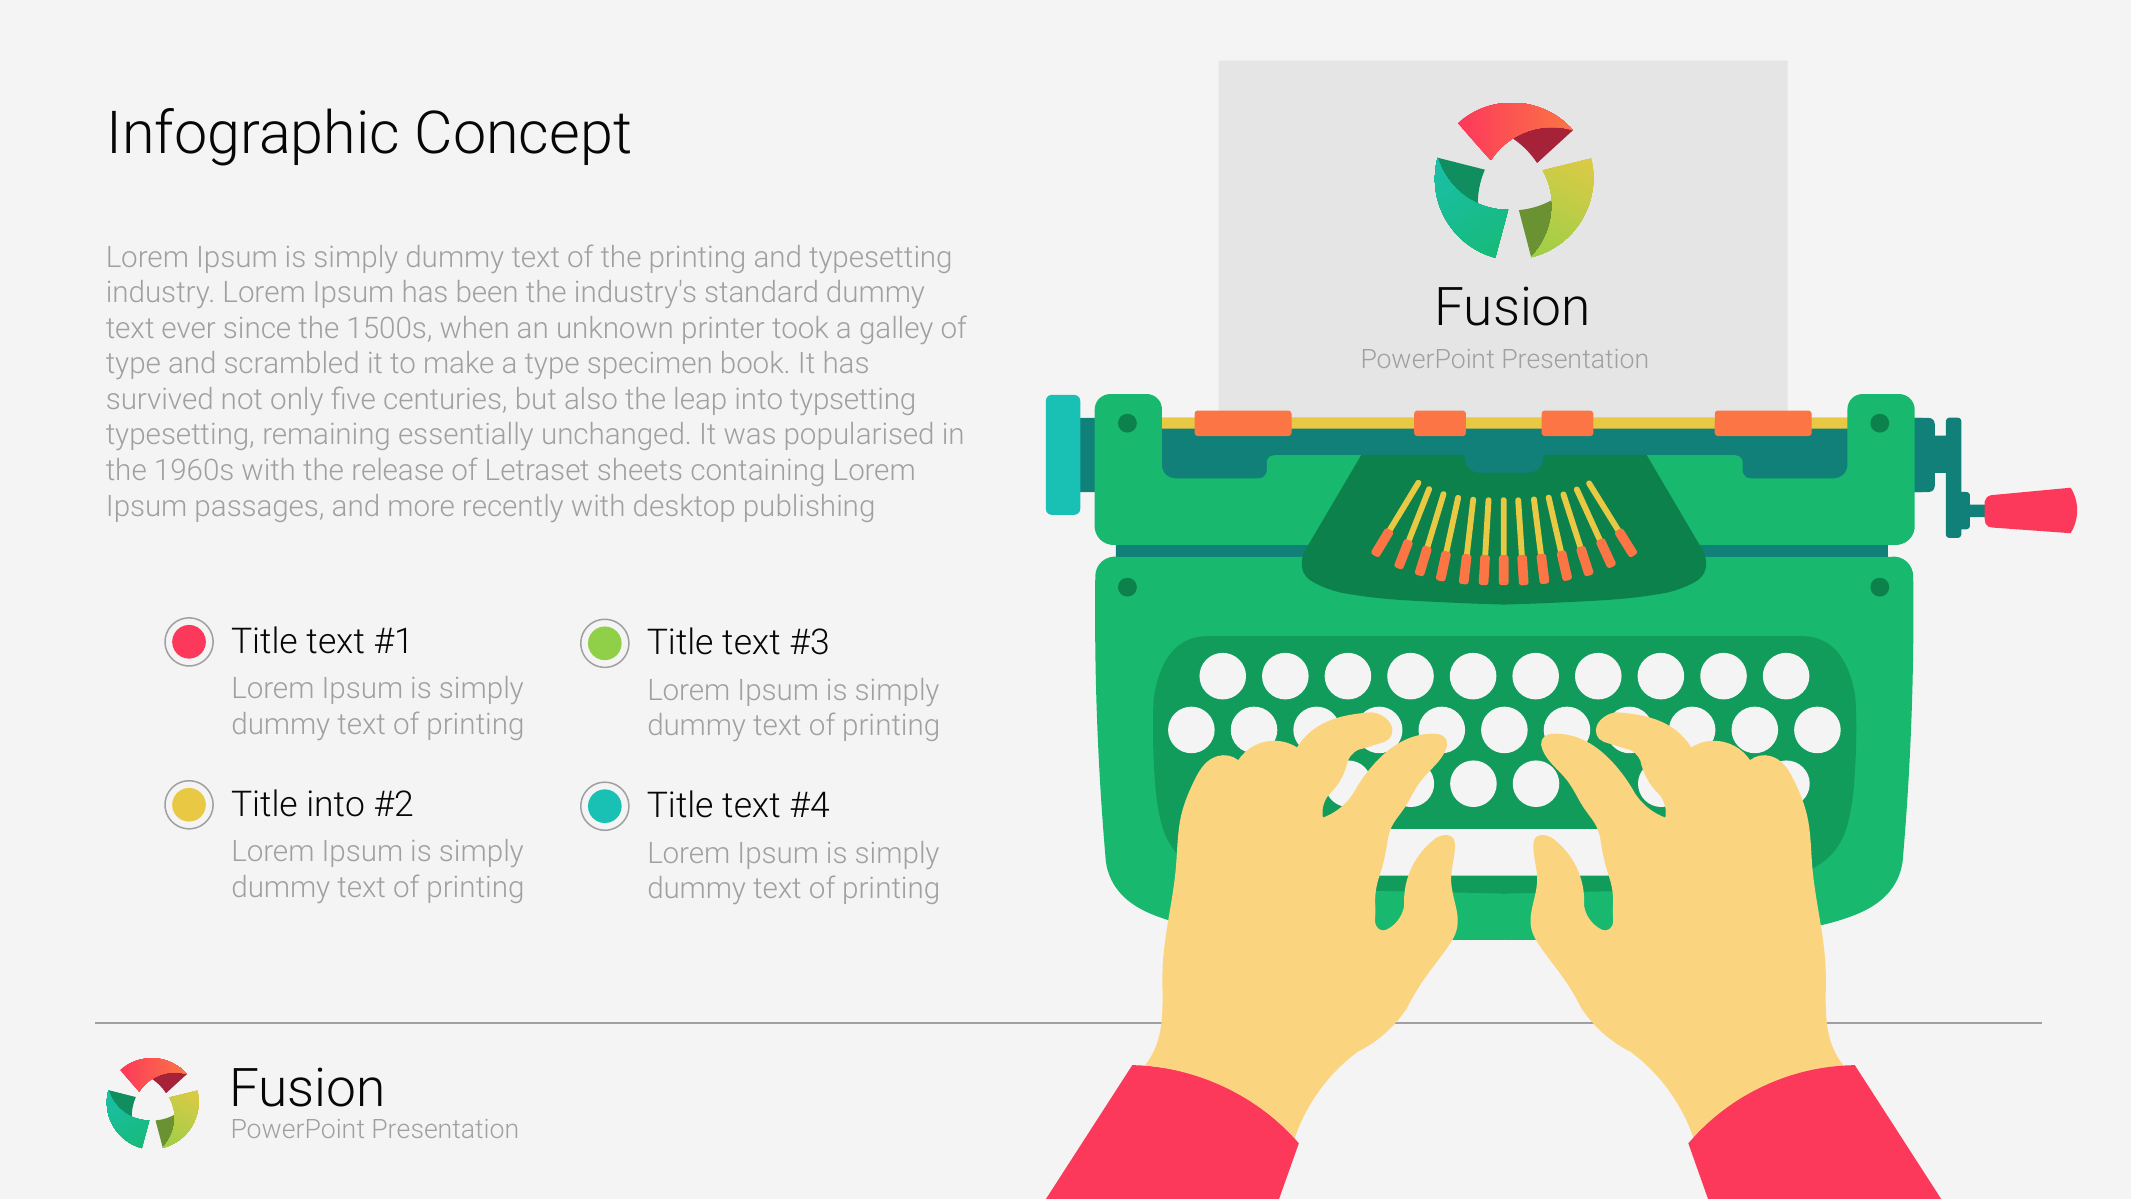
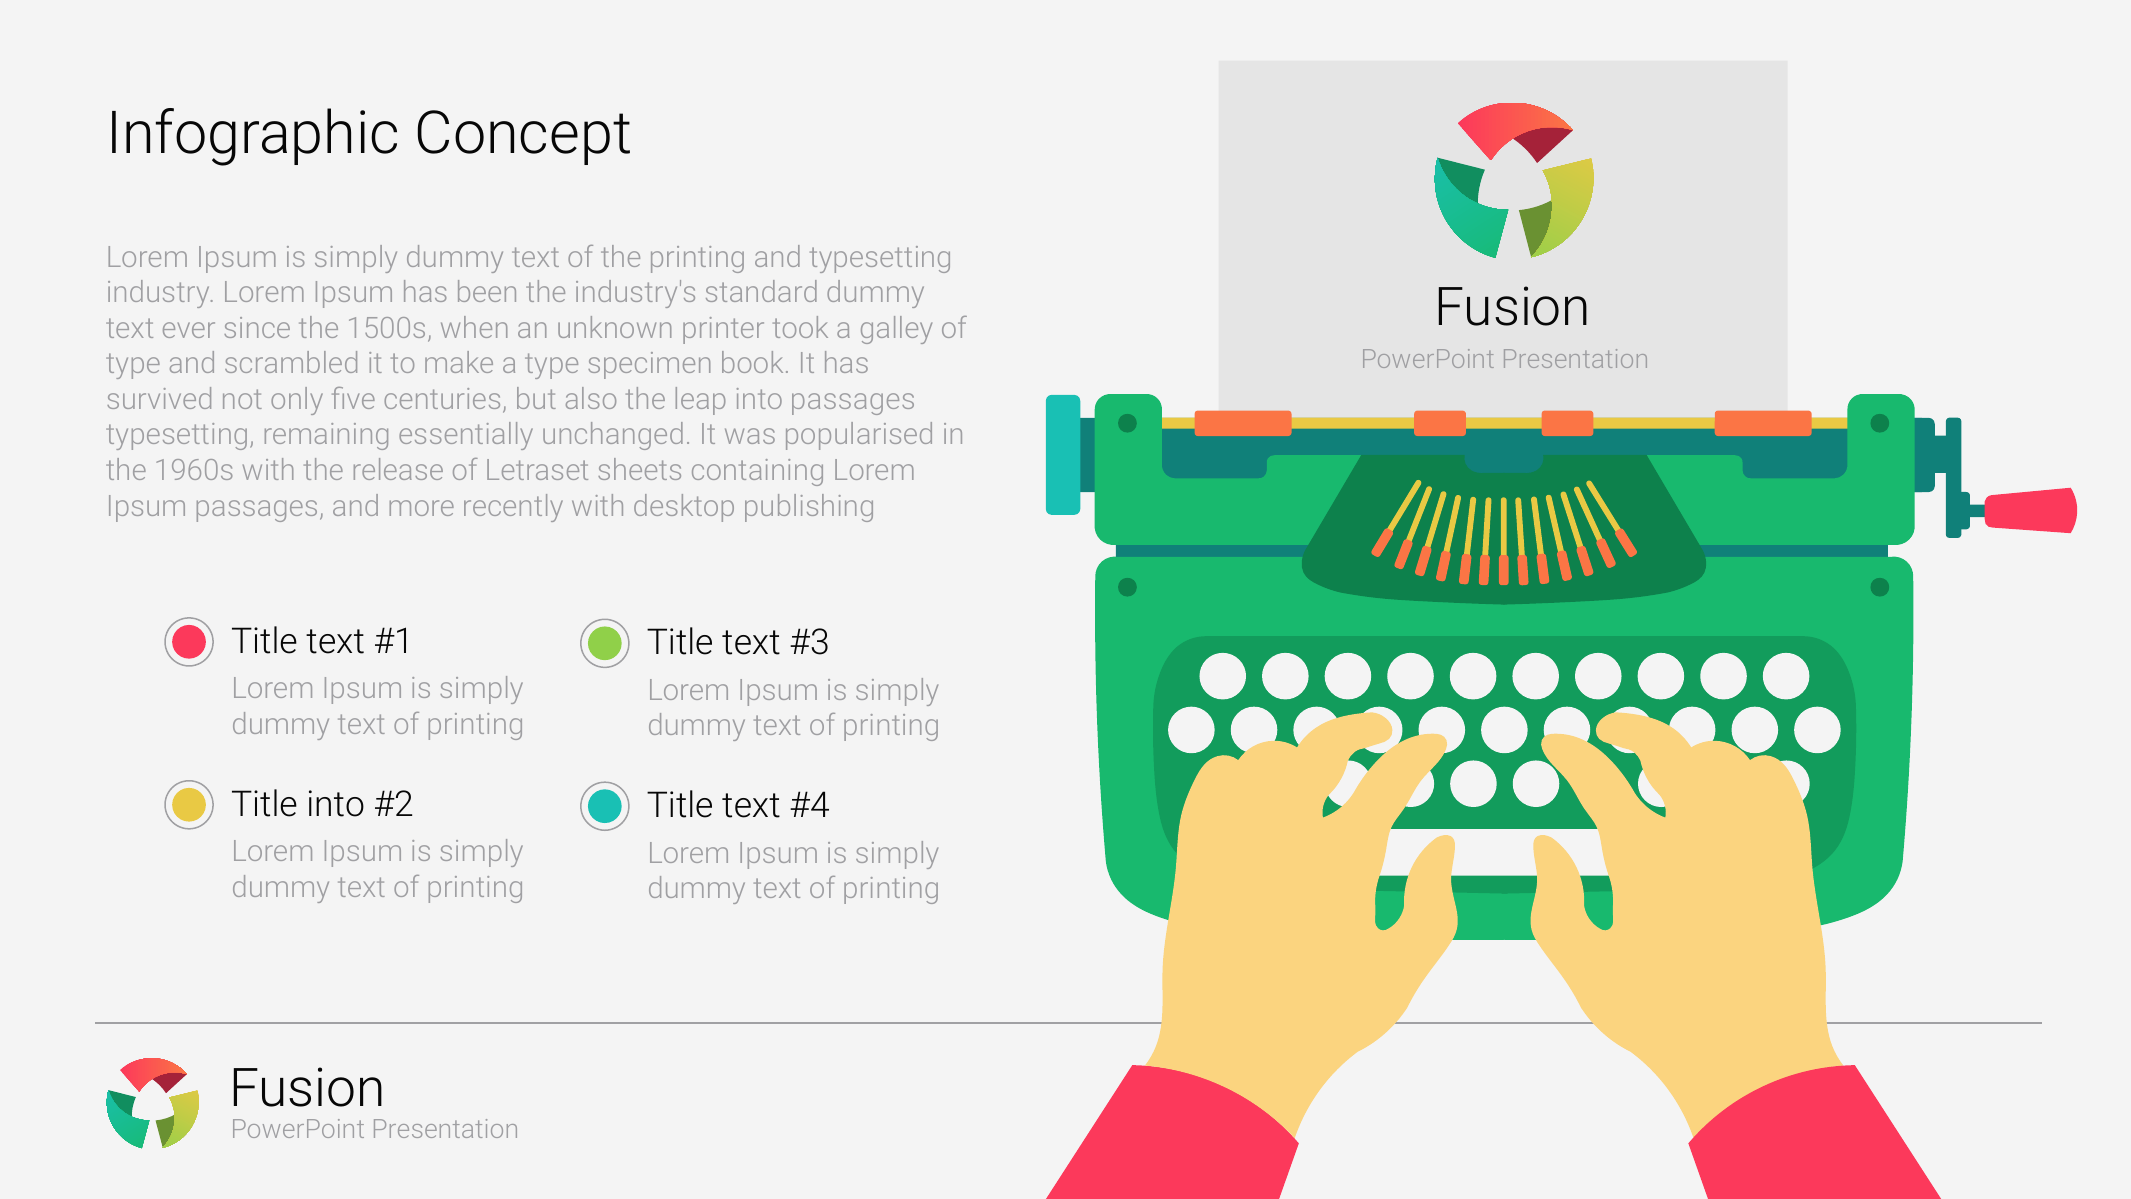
into typsetting: typsetting -> passages
